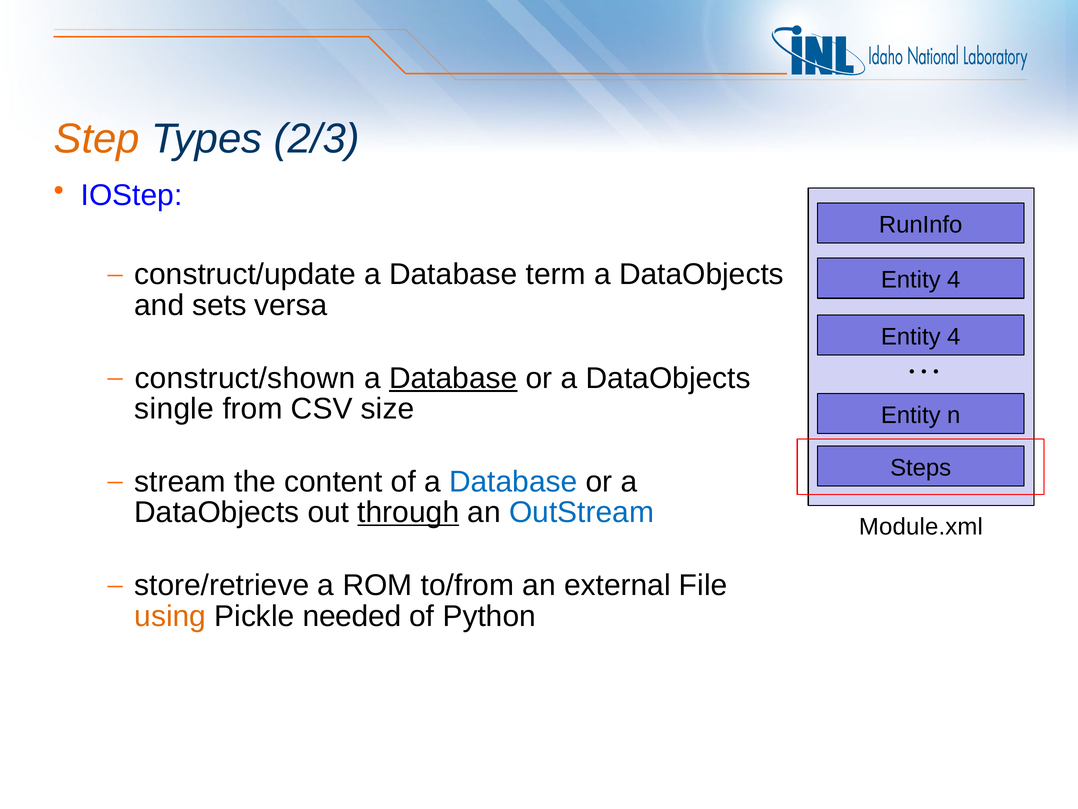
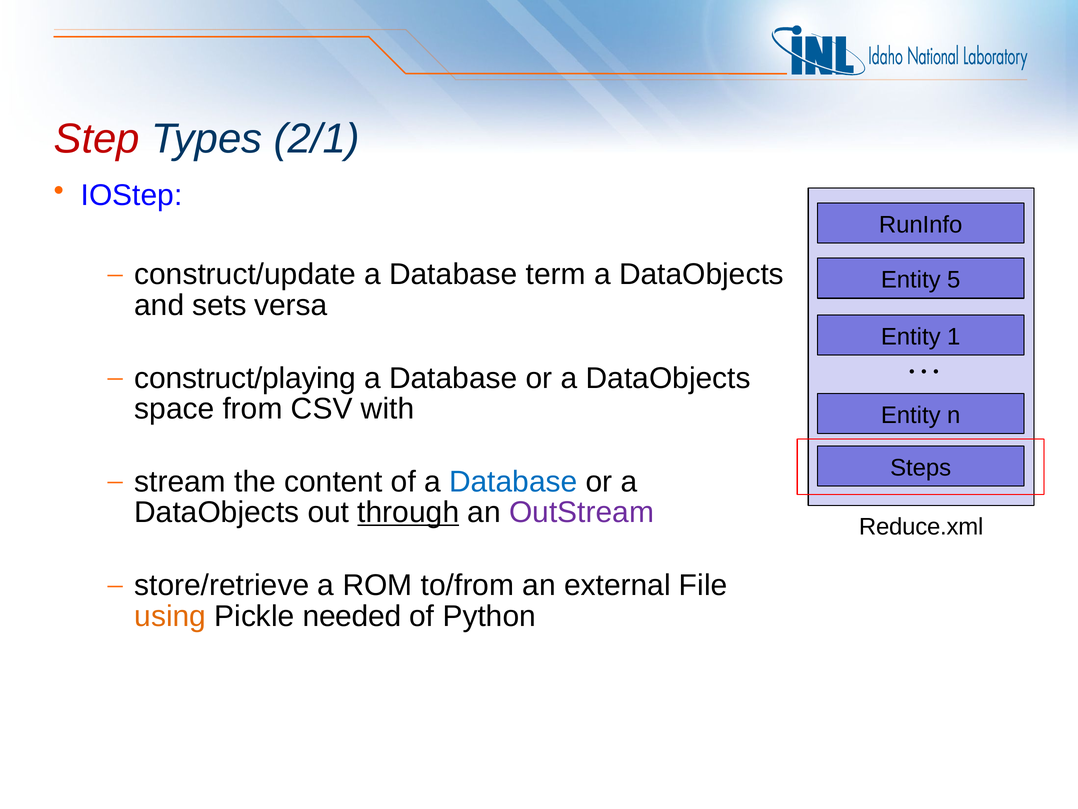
Step colour: orange -> red
2/3: 2/3 -> 2/1
4 at (954, 280): 4 -> 5
4 at (954, 337): 4 -> 1
construct/shown: construct/shown -> construct/playing
Database at (453, 378) underline: present -> none
single: single -> space
size: size -> with
OutStream colour: blue -> purple
Module.xml: Module.xml -> Reduce.xml
